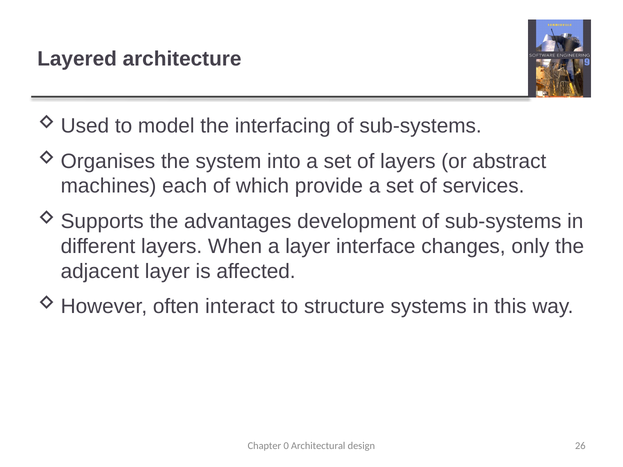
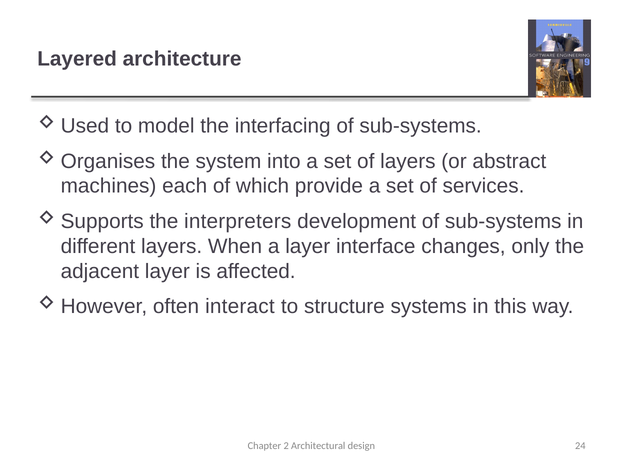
advantages: advantages -> interpreters
0: 0 -> 2
26: 26 -> 24
